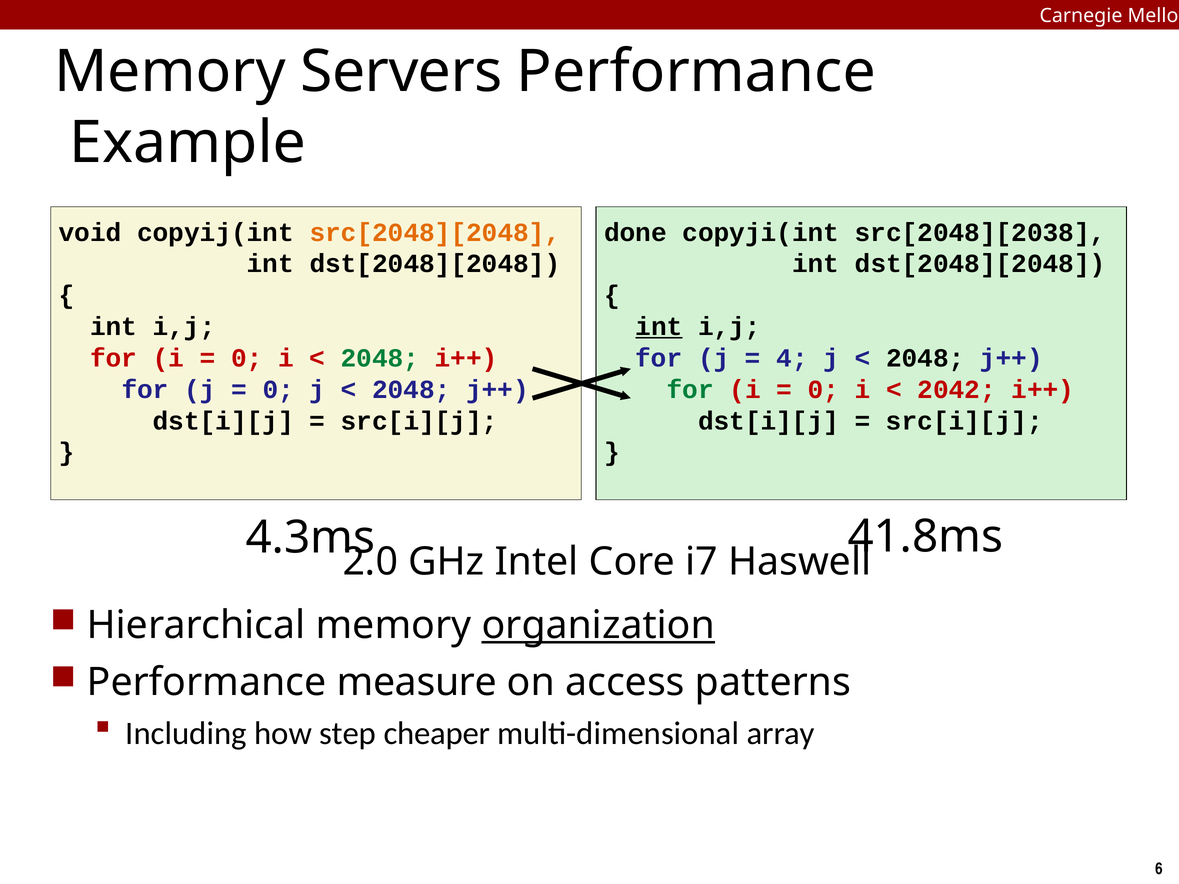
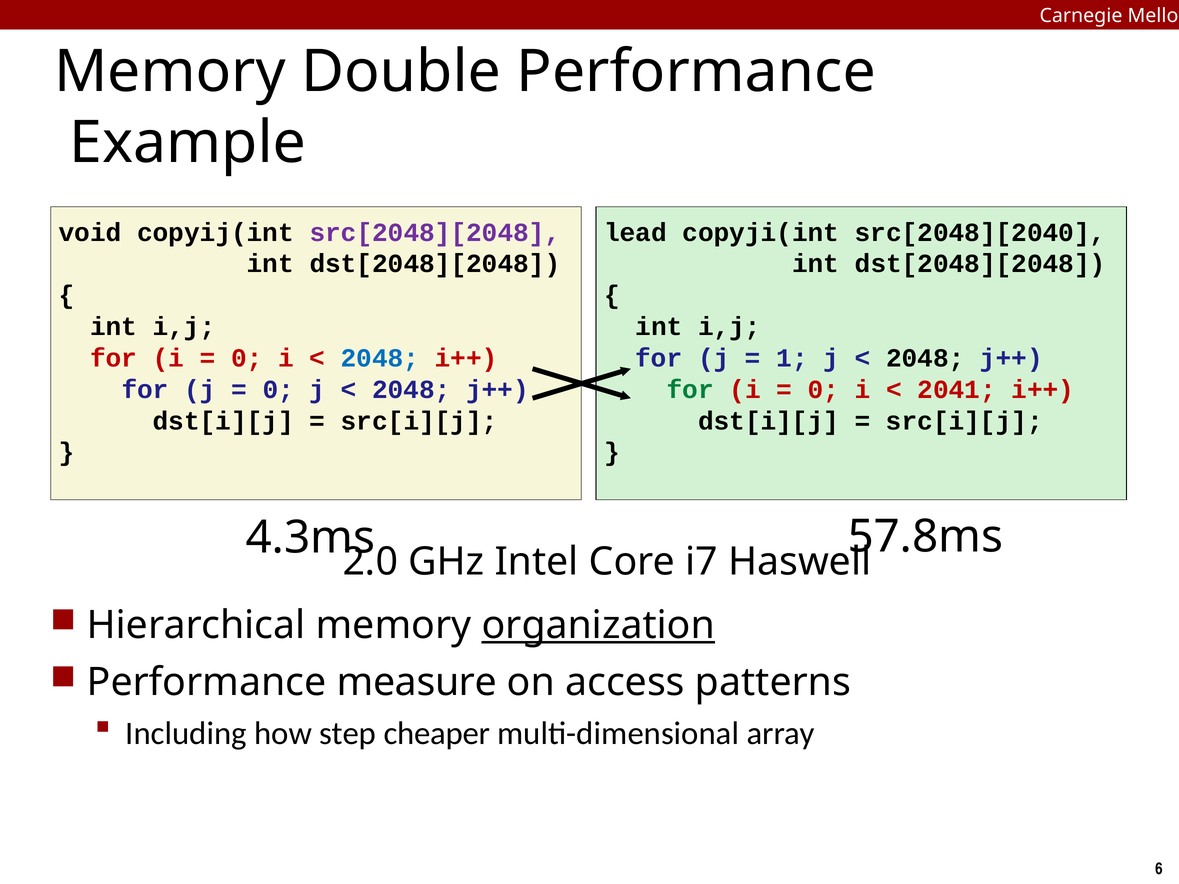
Servers: Servers -> Double
src[2048][2048 colour: orange -> purple
done: done -> lead
src[2048][2038: src[2048][2038 -> src[2048][2040
int at (659, 327) underline: present -> none
2048 at (380, 358) colour: green -> blue
4: 4 -> 1
2042: 2042 -> 2041
41.8ms: 41.8ms -> 57.8ms
